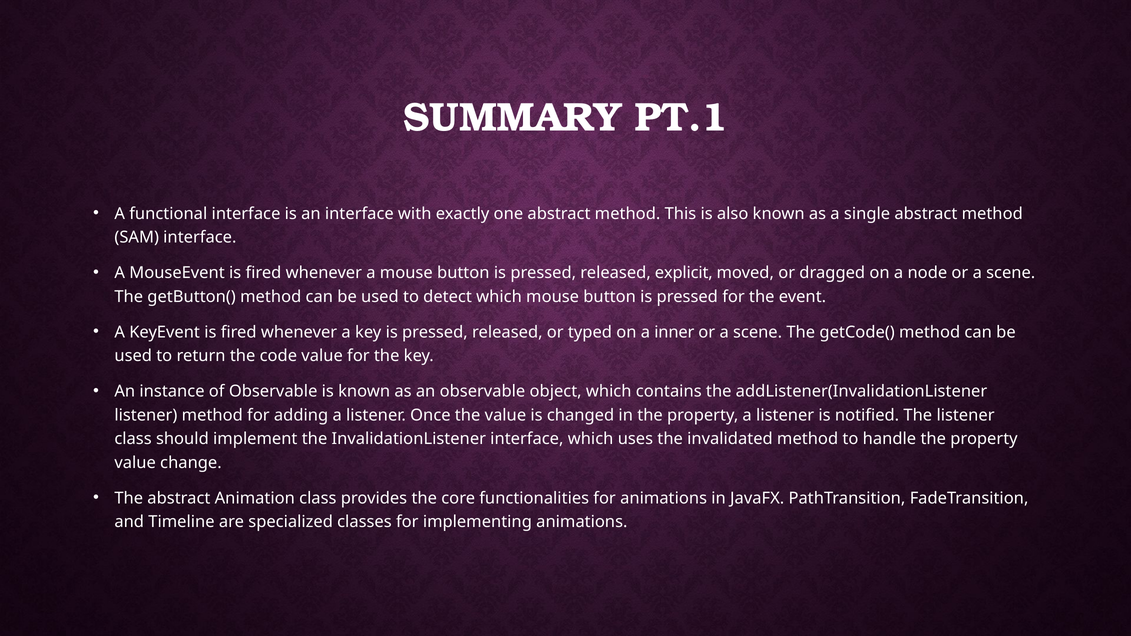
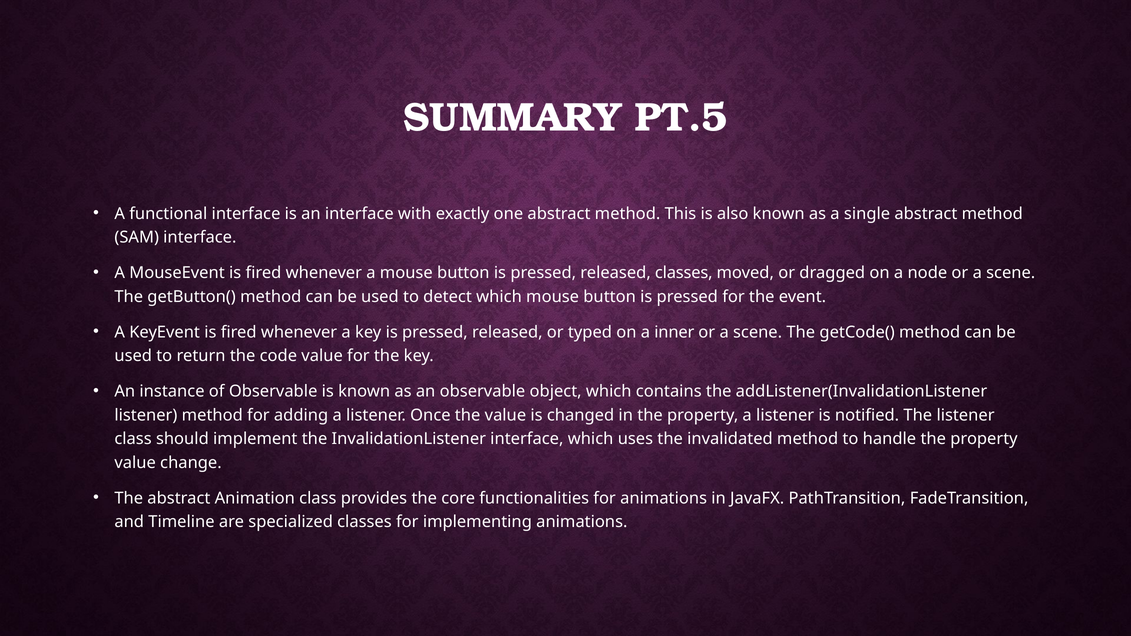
PT.1: PT.1 -> PT.5
released explicit: explicit -> classes
